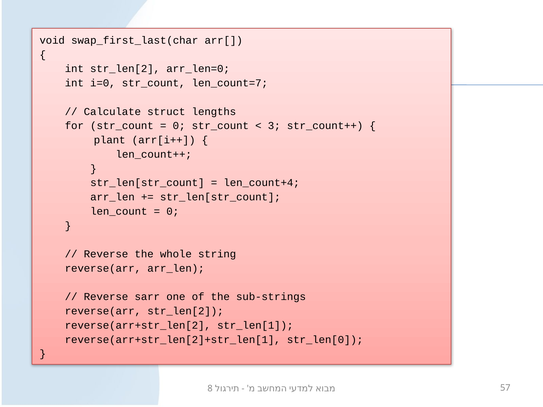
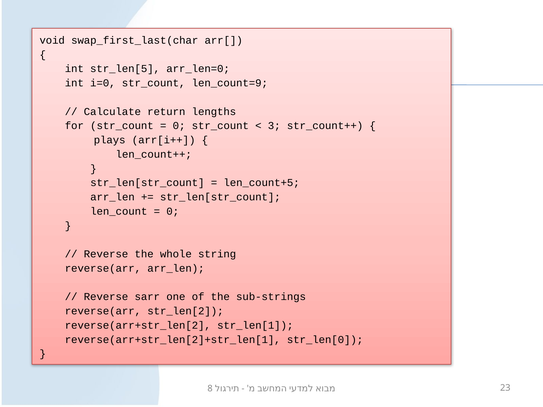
int str_len[2: str_len[2 -> str_len[5
len_count=7: len_count=7 -> len_count=9
struct: struct -> return
plant: plant -> plays
len_count+4: len_count+4 -> len_count+5
57: 57 -> 23
